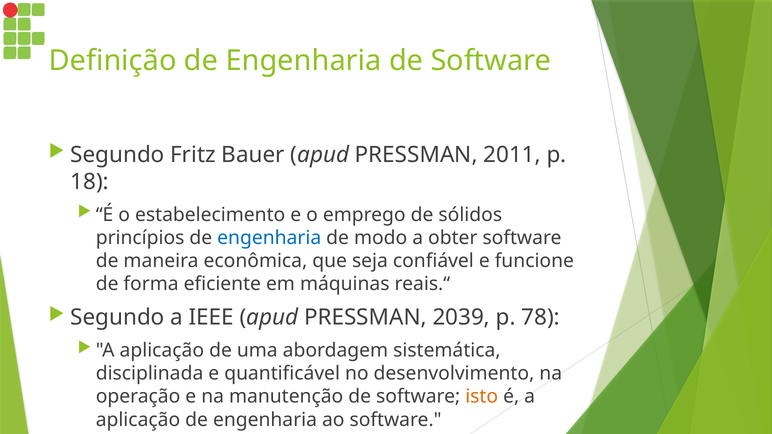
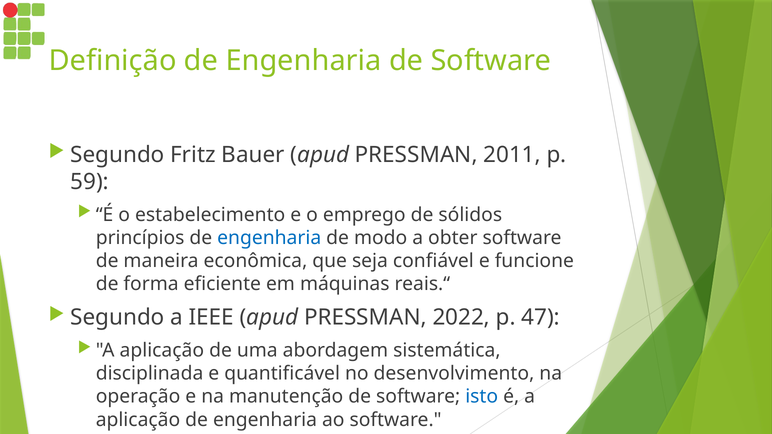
18: 18 -> 59
2039: 2039 -> 2022
78: 78 -> 47
isto colour: orange -> blue
